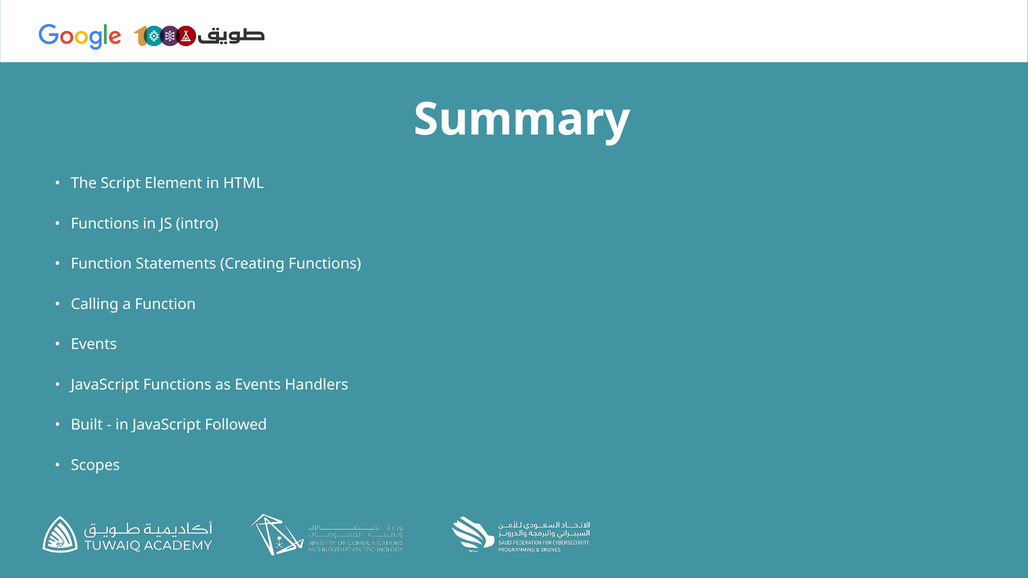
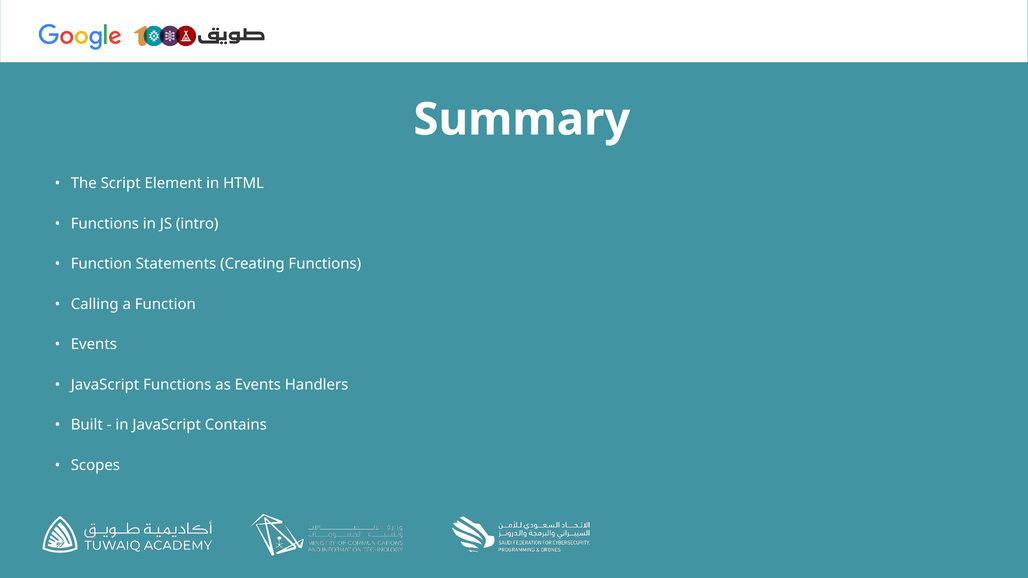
Followed: Followed -> Contains
